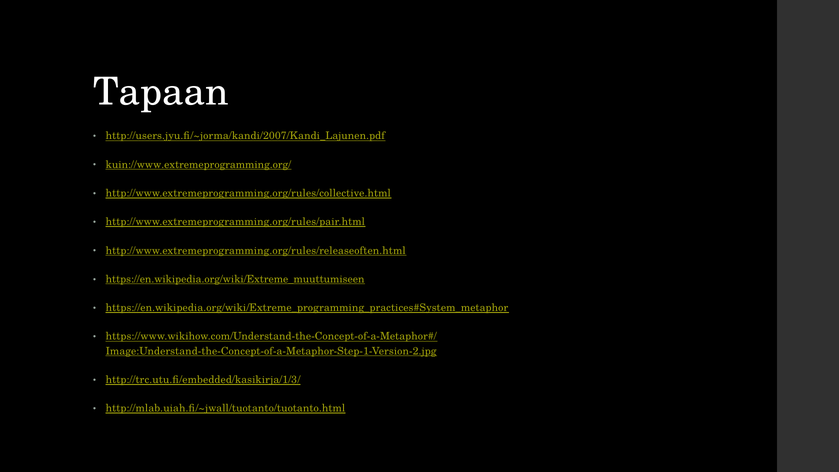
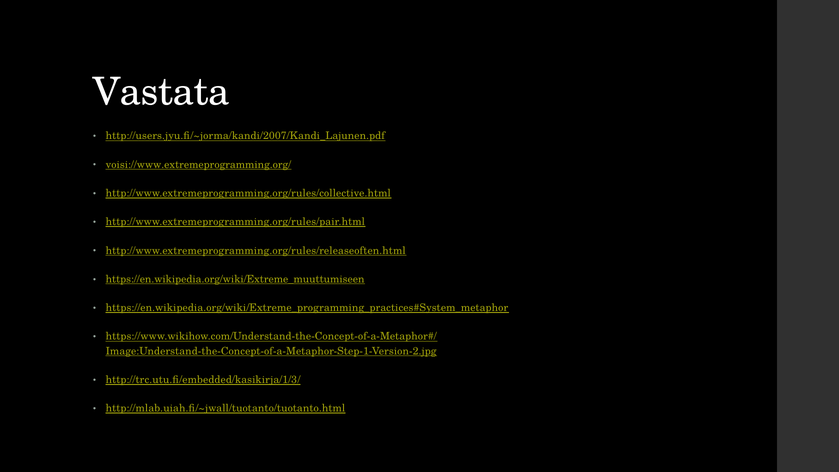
Tapaan: Tapaan -> Vastata
kuin://www.extremeprogramming.org/: kuin://www.extremeprogramming.org/ -> voisi://www.extremeprogramming.org/
